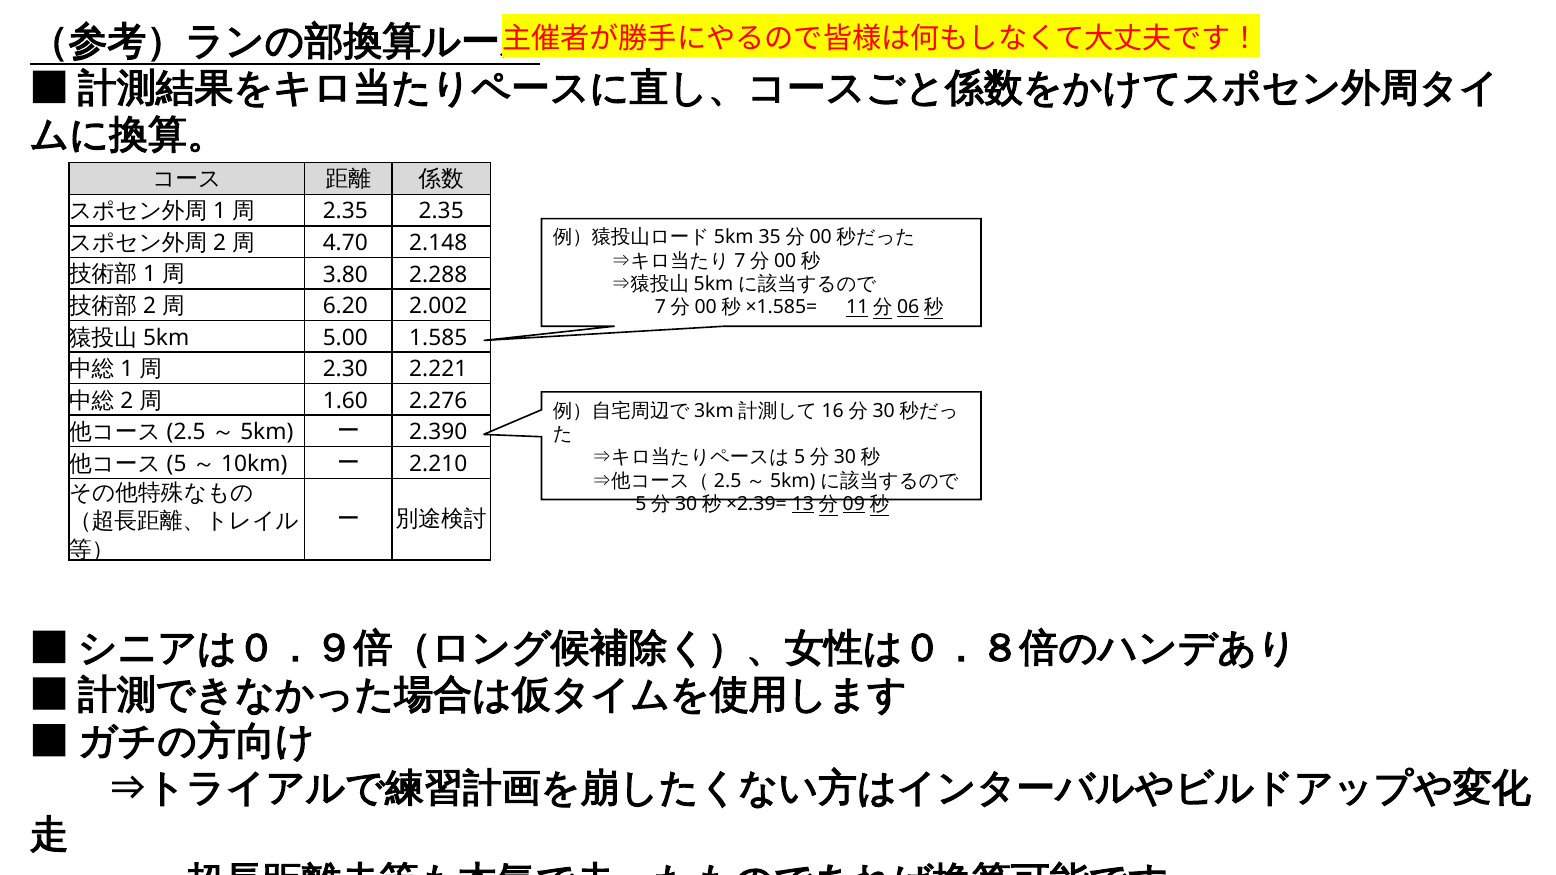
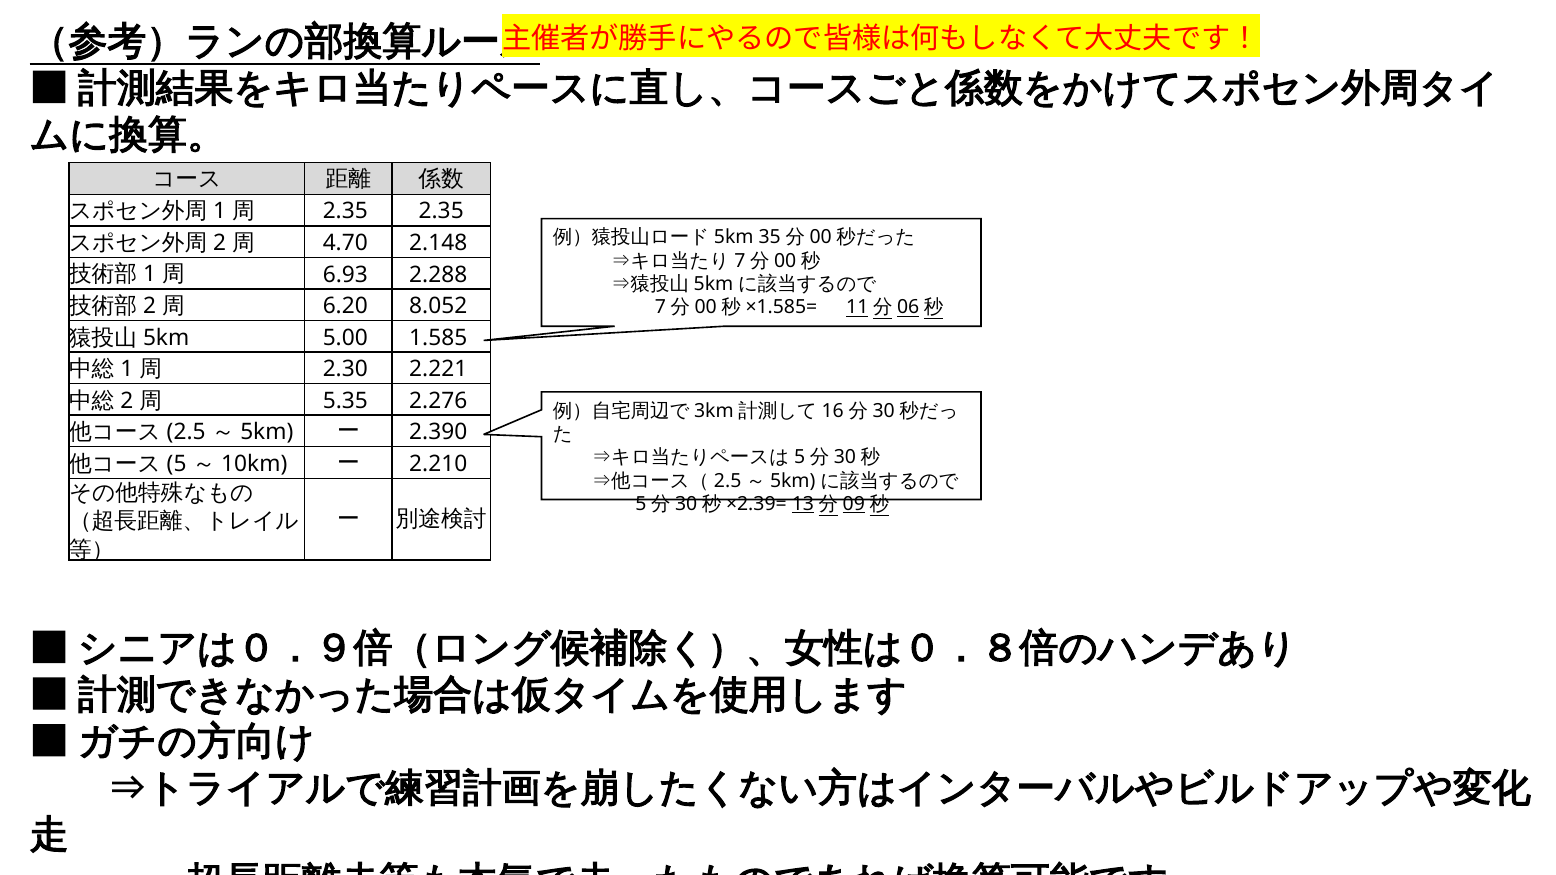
3.80: 3.80 -> 6.93
2.002: 2.002 -> 8.052
1.60: 1.60 -> 5.35
